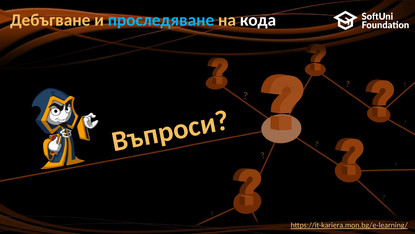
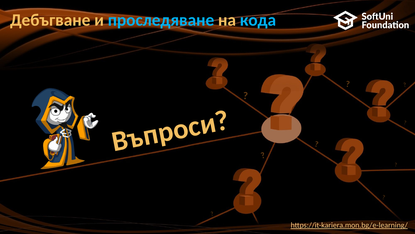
кода colour: white -> light blue
